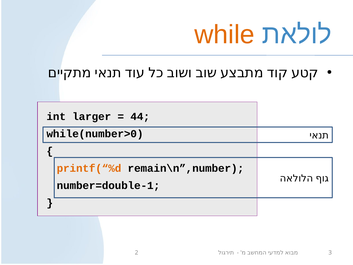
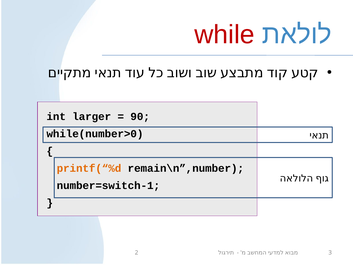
while colour: orange -> red
44: 44 -> 90
number=double-1: number=double-1 -> number=switch-1
